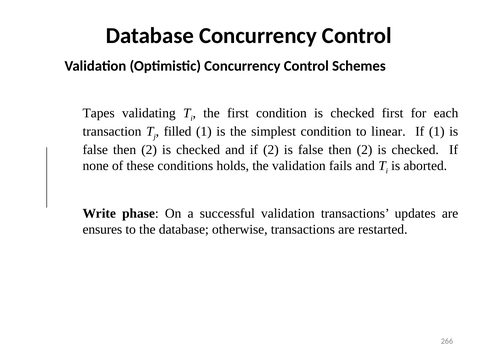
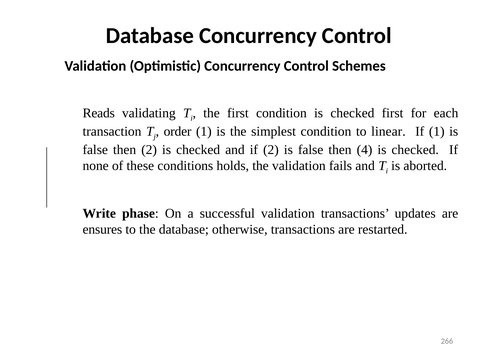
Tapes: Tapes -> Reads
filled: filled -> order
2 at (365, 150): 2 -> 4
